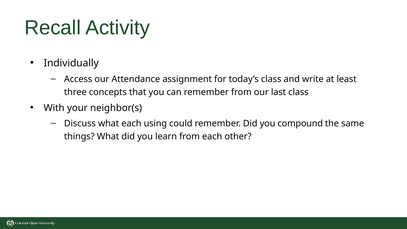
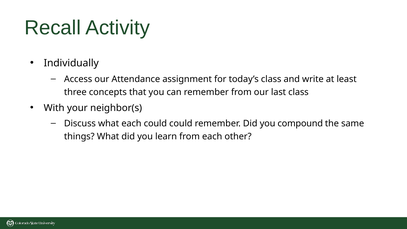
each using: using -> could
